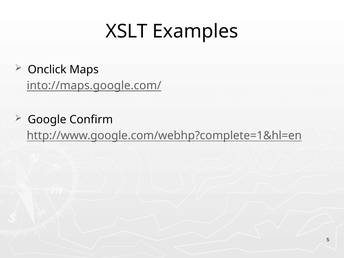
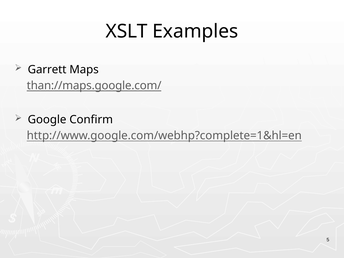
Onclick: Onclick -> Garrett
into://maps.google.com/: into://maps.google.com/ -> than://maps.google.com/
